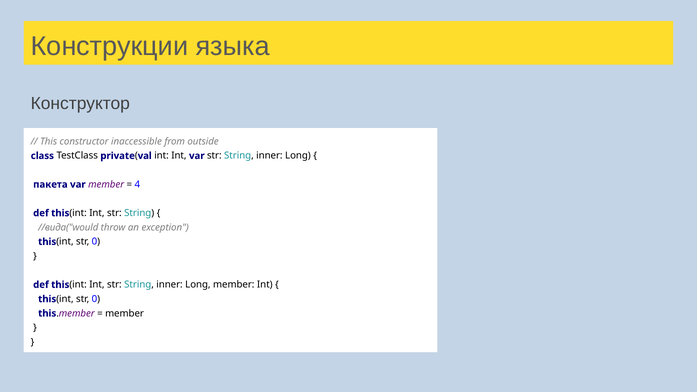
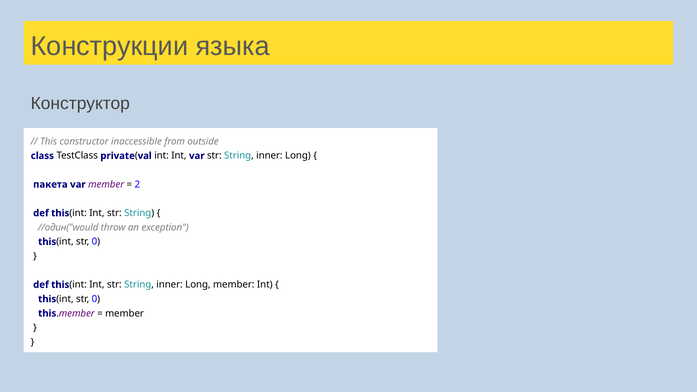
4: 4 -> 2
//вида("would: //вида("would -> //один("would
